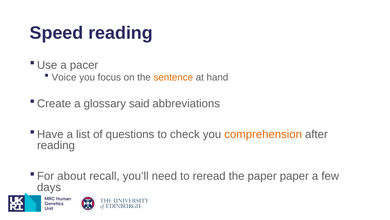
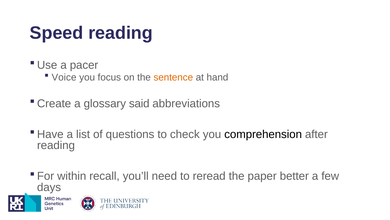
comprehension colour: orange -> black
about: about -> within
paper paper: paper -> better
